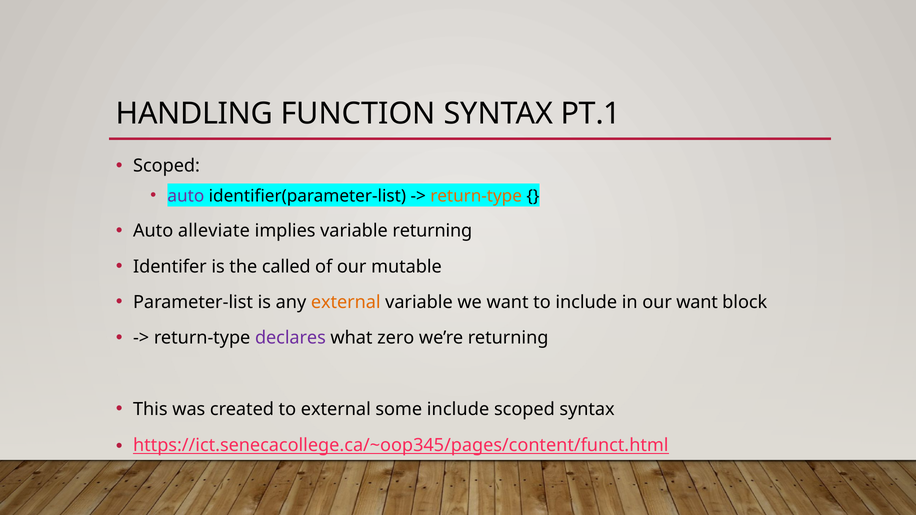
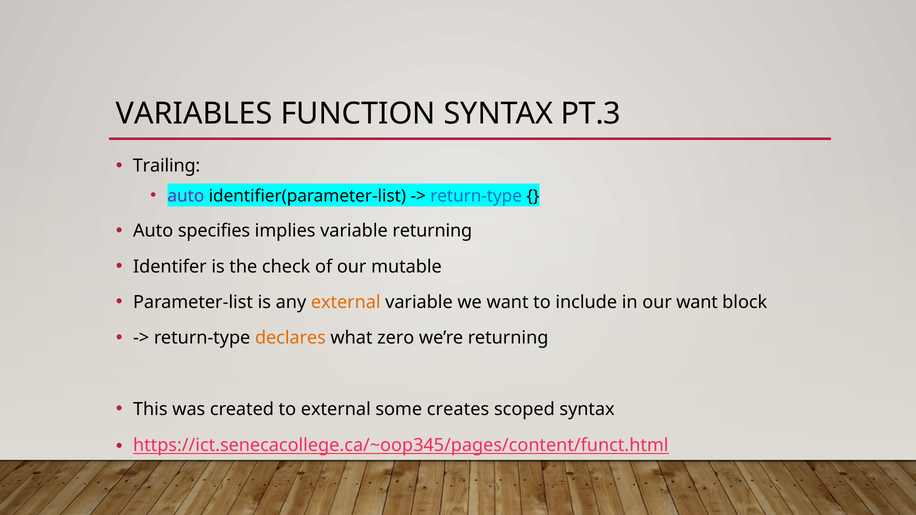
HANDLING: HANDLING -> VARIABLES
PT.1: PT.1 -> PT.3
Scoped at (167, 166): Scoped -> Trailing
return-type at (476, 196) colour: orange -> blue
alleviate: alleviate -> specifies
called: called -> check
declares colour: purple -> orange
some include: include -> creates
